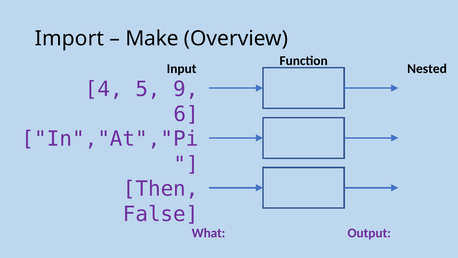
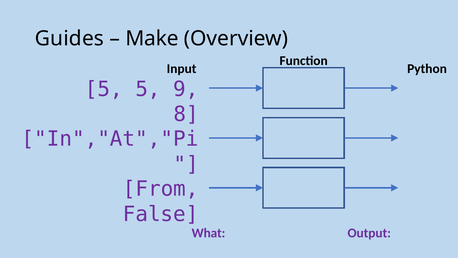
Import: Import -> Guides
Nested: Nested -> Python
4 at (104, 89): 4 -> 5
6: 6 -> 8
Then: Then -> From
